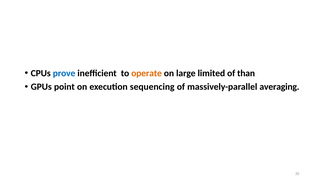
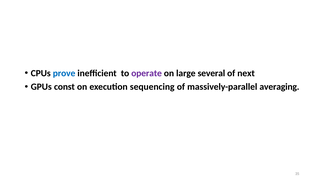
operate colour: orange -> purple
limited: limited -> several
than: than -> next
point: point -> const
